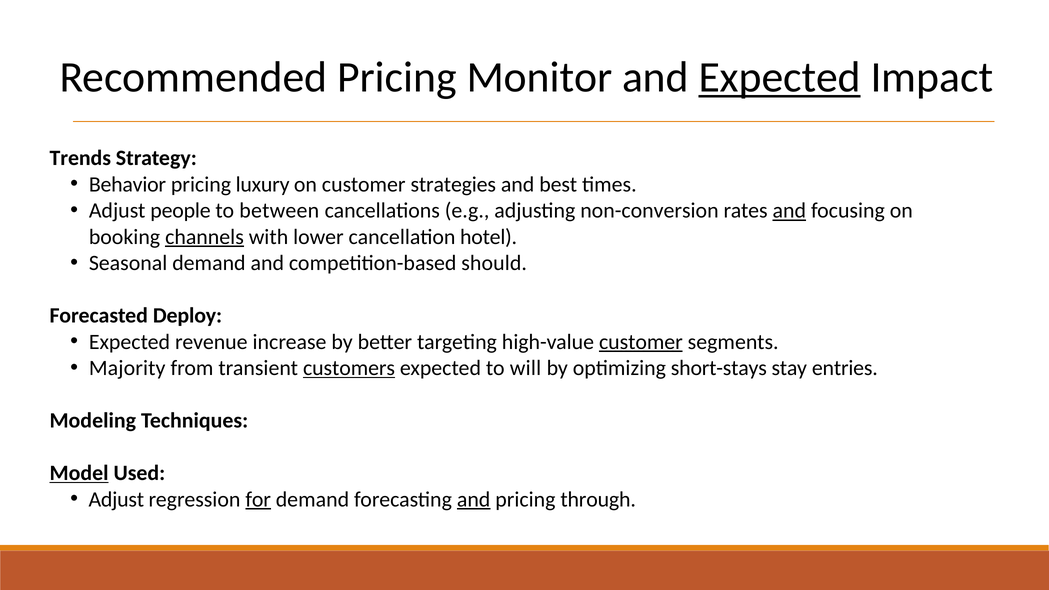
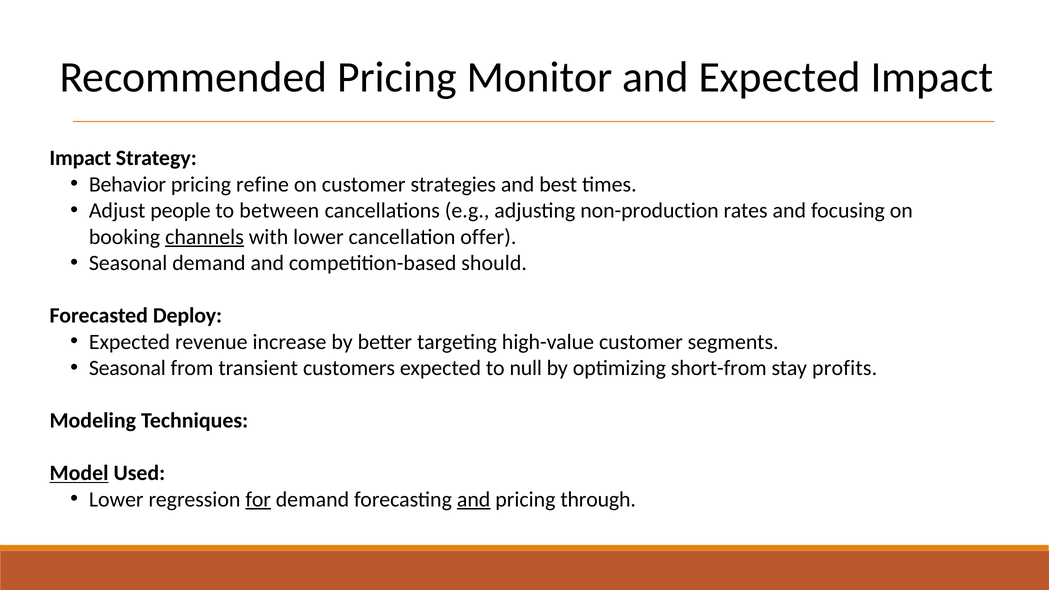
Expected at (780, 78) underline: present -> none
Trends at (80, 158): Trends -> Impact
luxury: luxury -> refine
non-conversion: non-conversion -> non-production
and at (789, 211) underline: present -> none
hotel: hotel -> offer
customer at (641, 342) underline: present -> none
Majority at (127, 368): Majority -> Seasonal
customers underline: present -> none
will: will -> null
short-stays: short-stays -> short-from
entries: entries -> profits
Adjust at (116, 499): Adjust -> Lower
